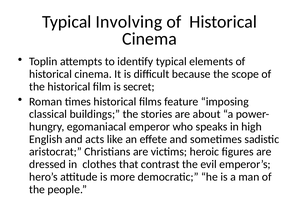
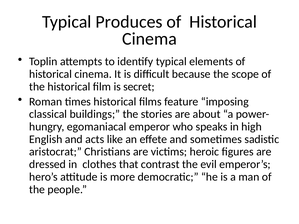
Involving: Involving -> Produces
